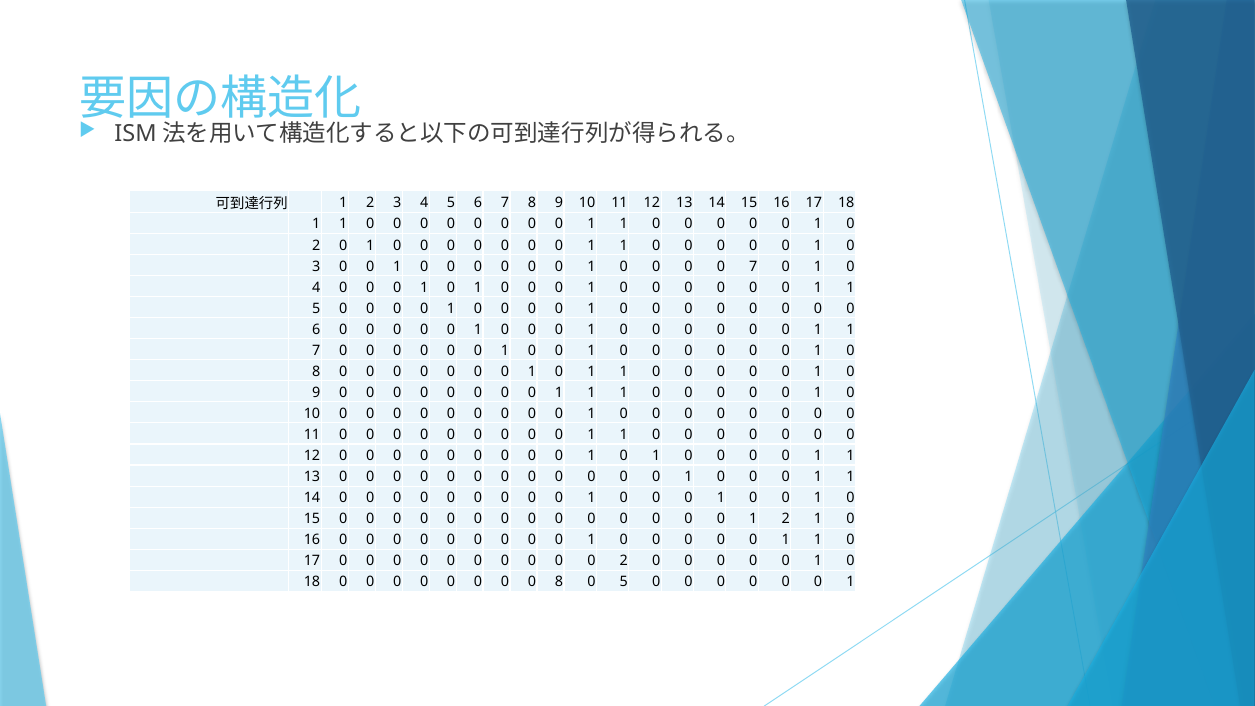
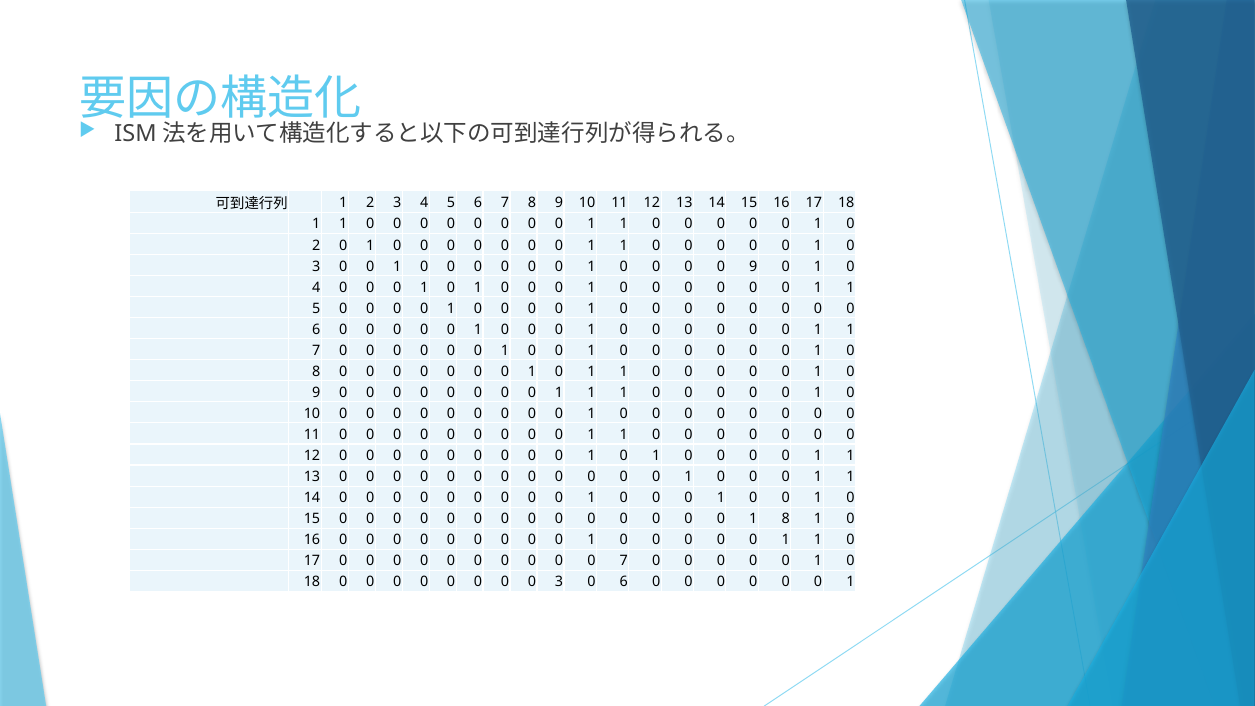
0 0 7: 7 -> 9
0 1 2: 2 -> 8
0 0 2: 2 -> 7
0 0 8: 8 -> 3
5 at (624, 582): 5 -> 6
